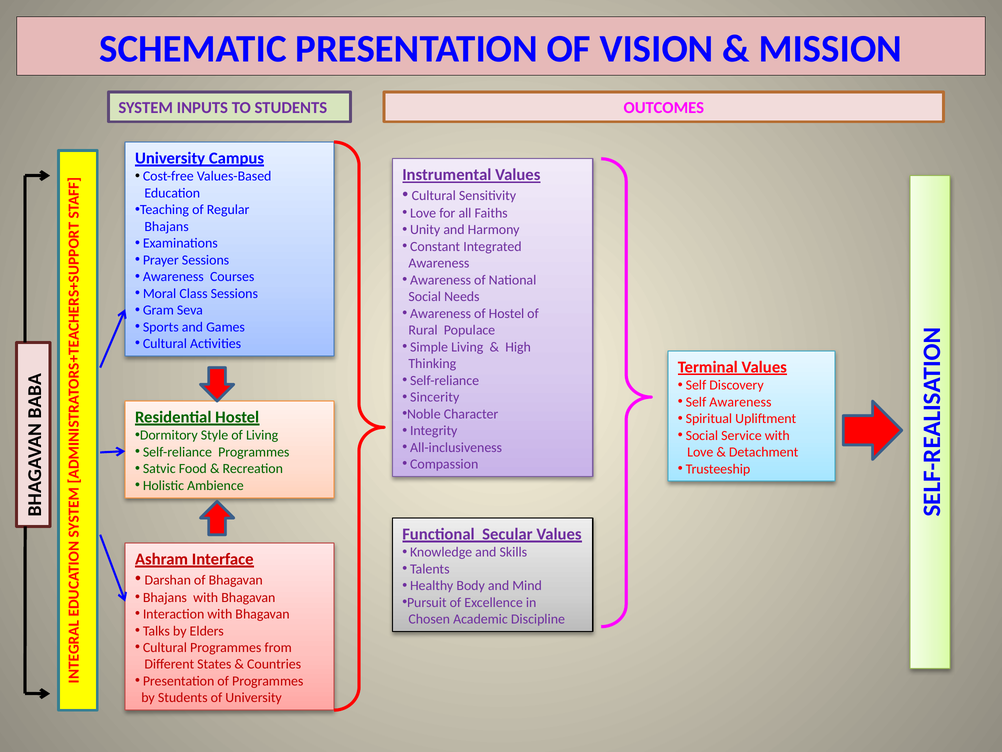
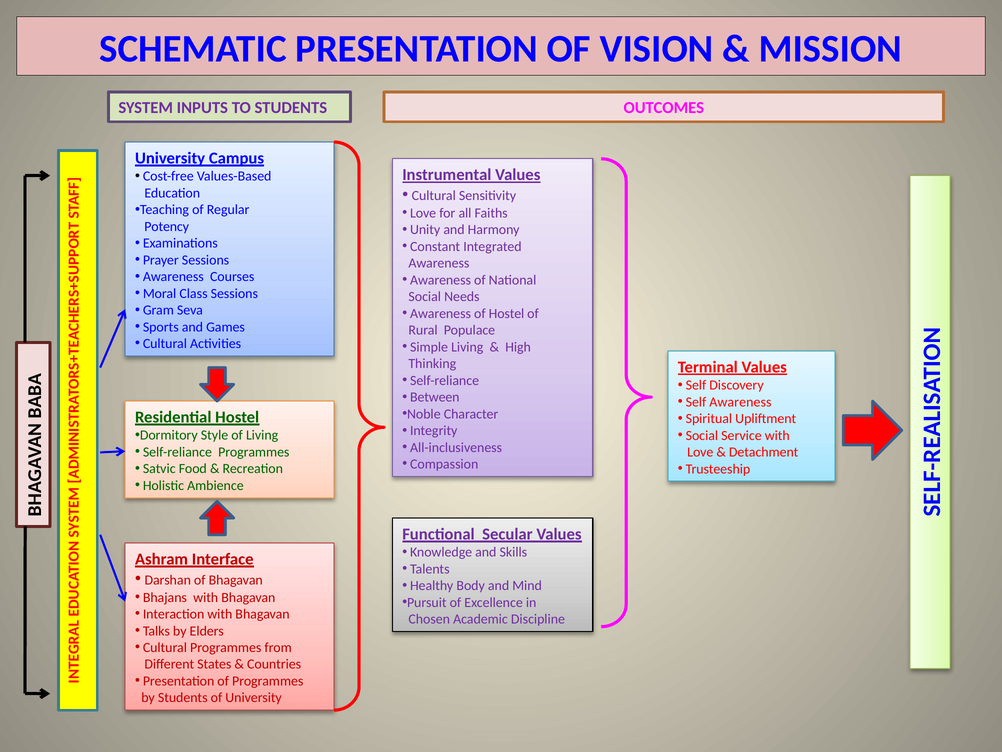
Bhajans at (167, 226): Bhajans -> Potency
Sincerity: Sincerity -> Between
